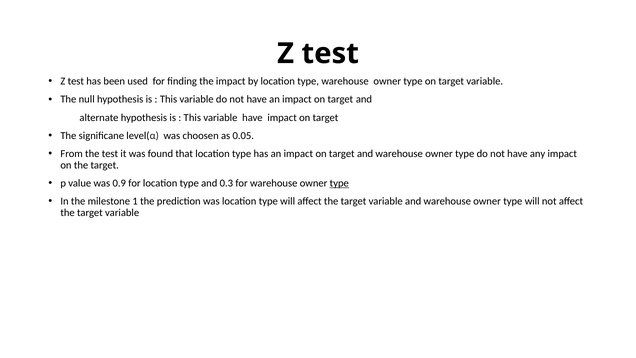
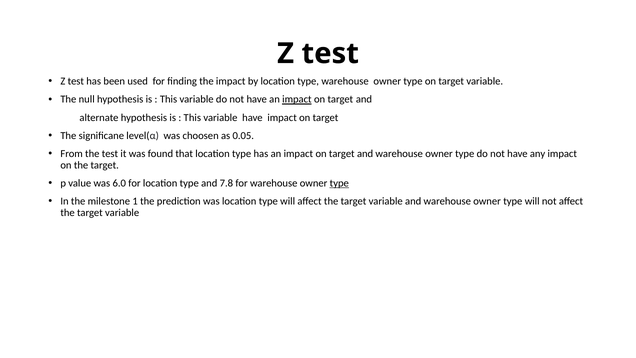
impact at (297, 99) underline: none -> present
0.9: 0.9 -> 6.0
0.3: 0.3 -> 7.8
